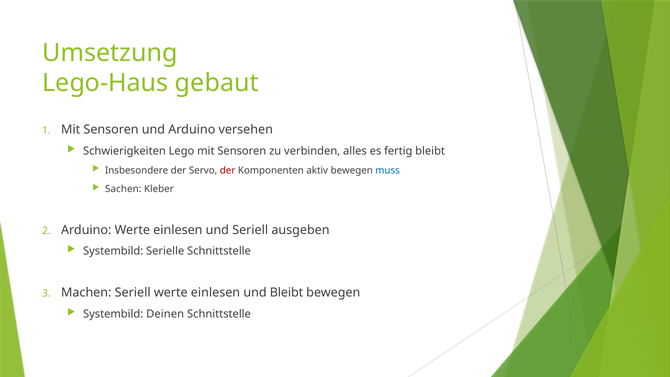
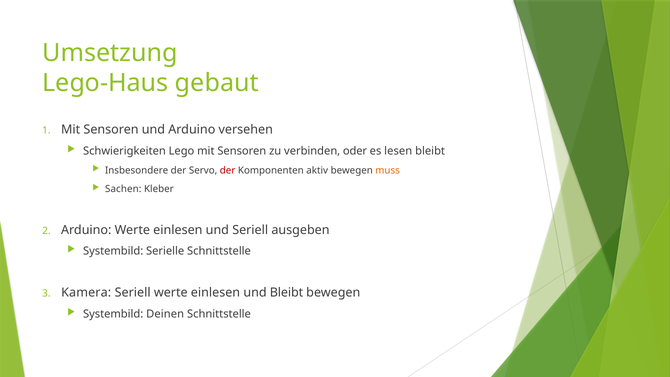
alles: alles -> oder
fertig: fertig -> lesen
muss colour: blue -> orange
Machen: Machen -> Kamera
